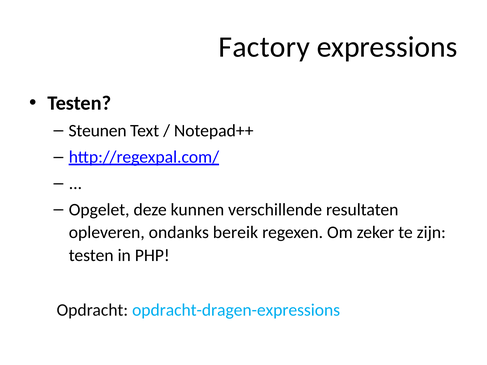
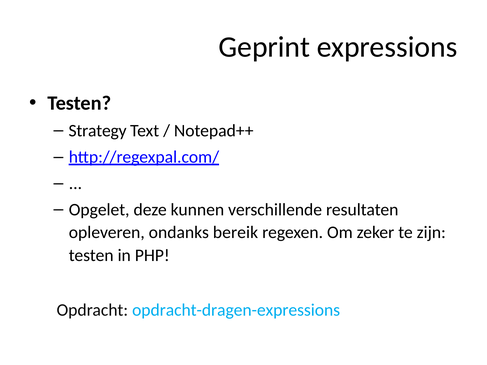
Factory: Factory -> Geprint
Steunen: Steunen -> Strategy
